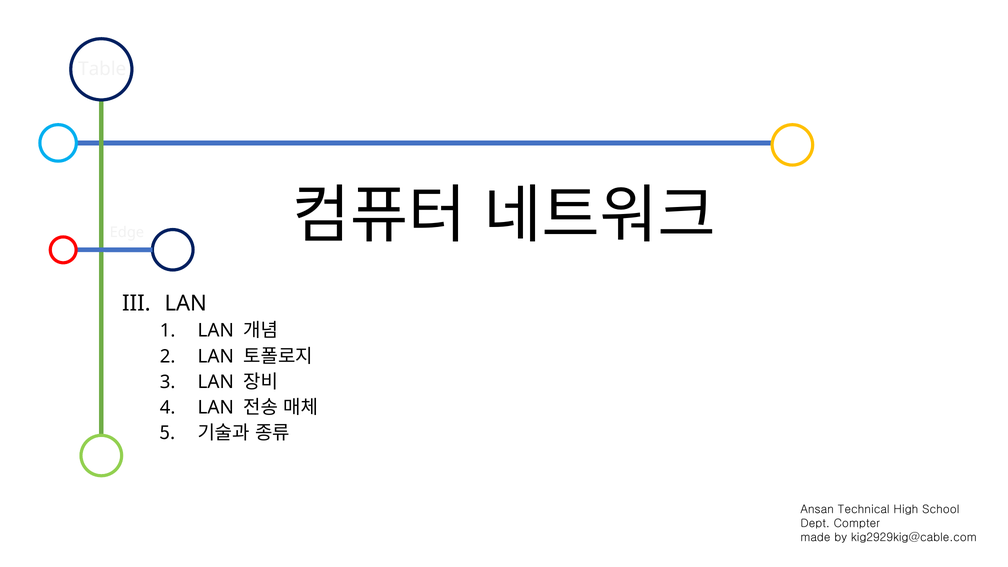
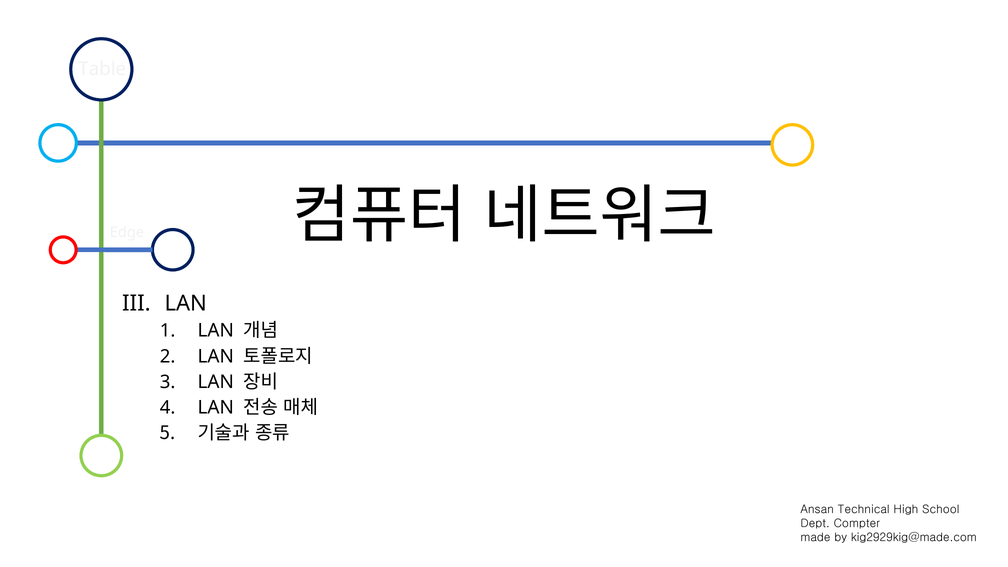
kig2929kig@cable.com: kig2929kig@cable.com -> kig2929kig@made.com
